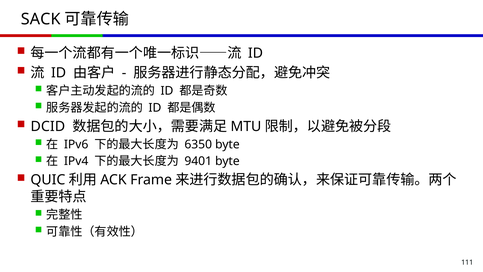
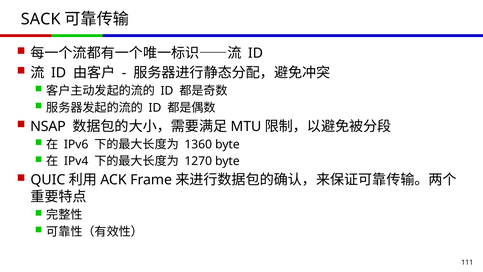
DCID: DCID -> NSAP
6350: 6350 -> 1360
9401: 9401 -> 1270
